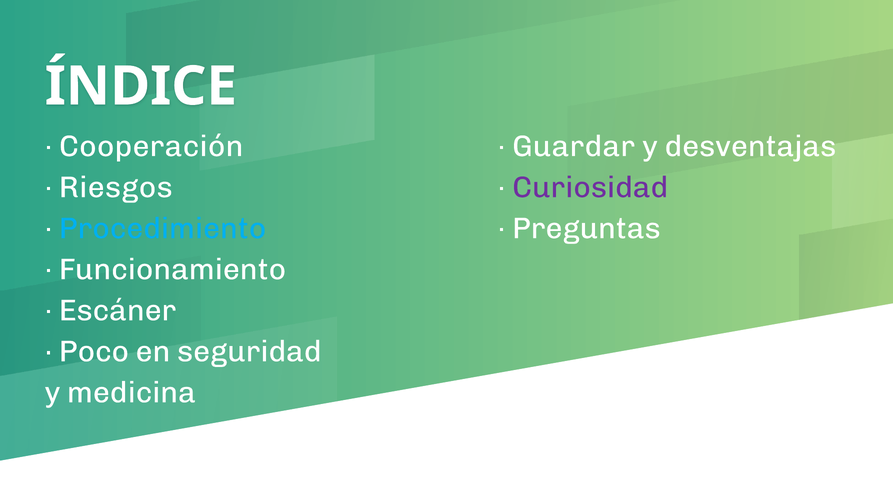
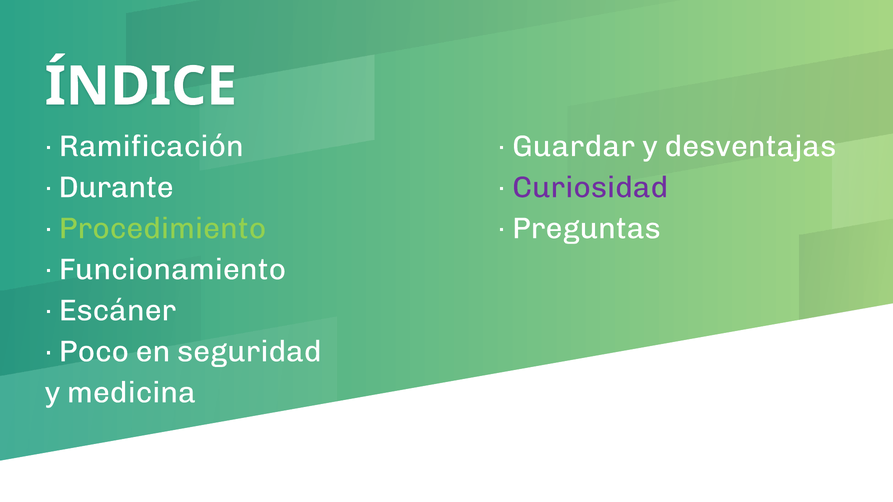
Cooperación: Cooperación -> Ramificación
Riesgos: Riesgos -> Durante
Procedimiento colour: light blue -> light green
